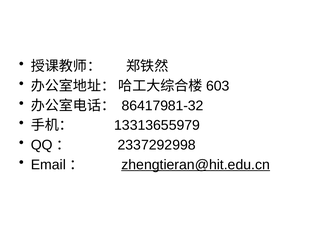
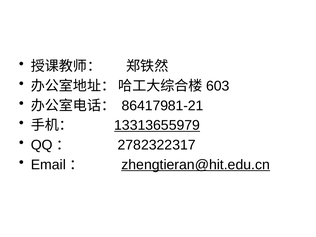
86417981-32: 86417981-32 -> 86417981-21
13313655979 underline: none -> present
2337292998: 2337292998 -> 2782322317
